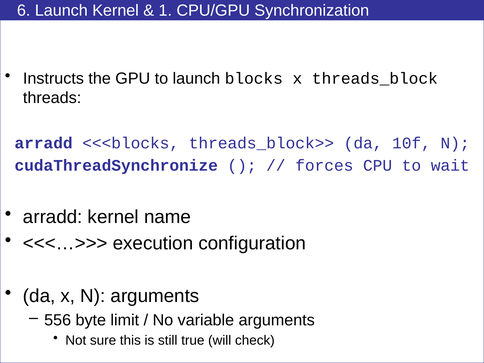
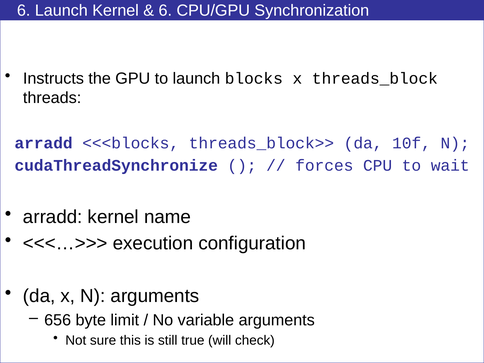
1 at (165, 10): 1 -> 6
556: 556 -> 656
